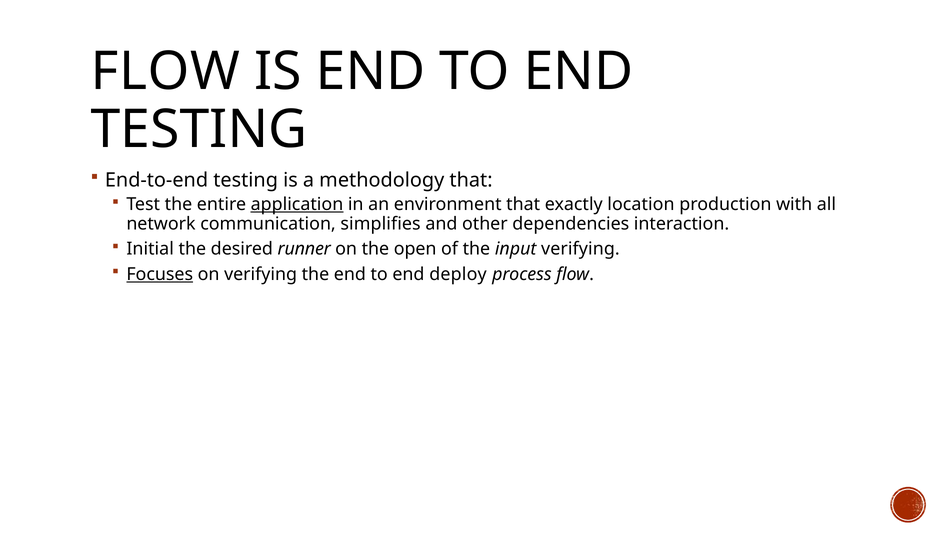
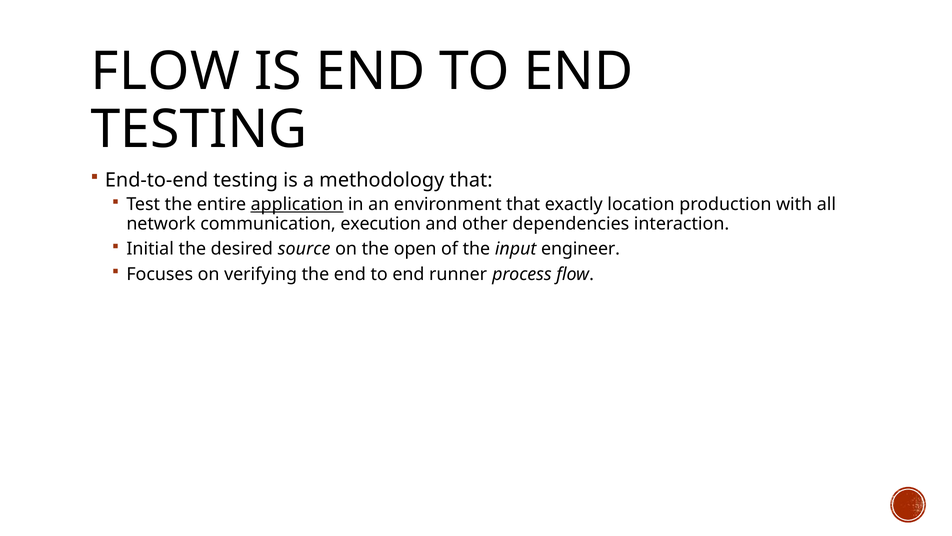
simplifies: simplifies -> execution
runner: runner -> source
input verifying: verifying -> engineer
Focuses underline: present -> none
deploy: deploy -> runner
